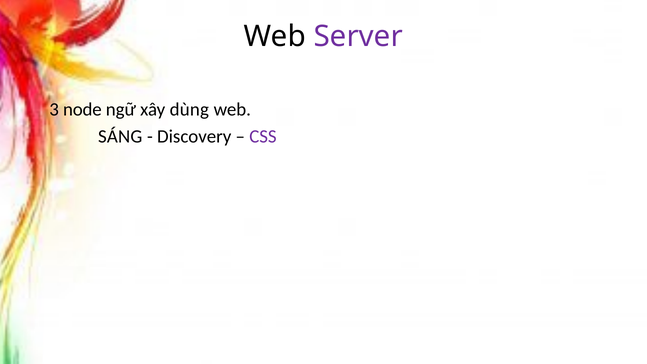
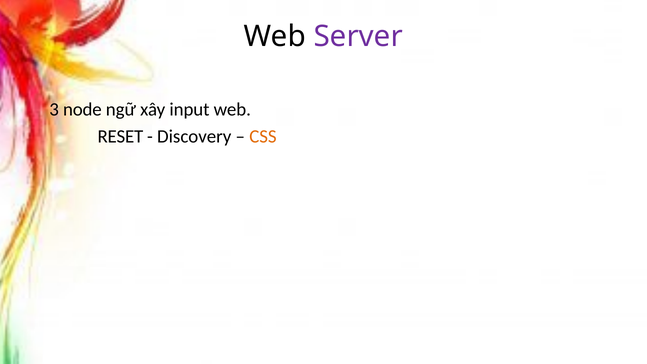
dùng: dùng -> input
SÁNG: SÁNG -> RESET
CSS colour: purple -> orange
